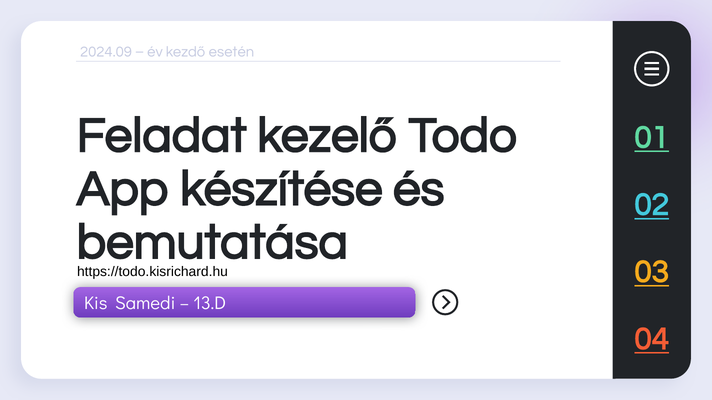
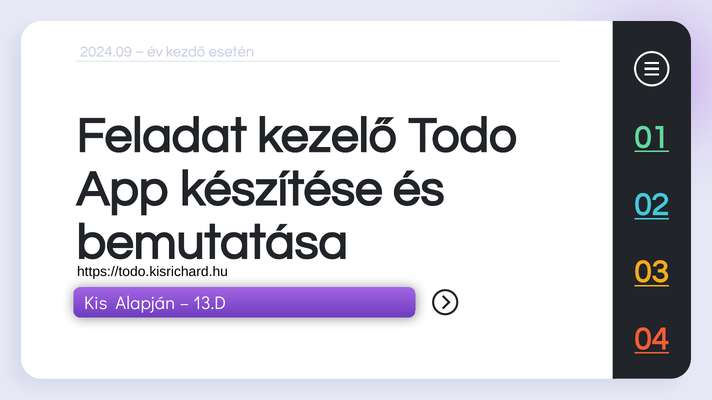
Samedi: Samedi -> Alapján
